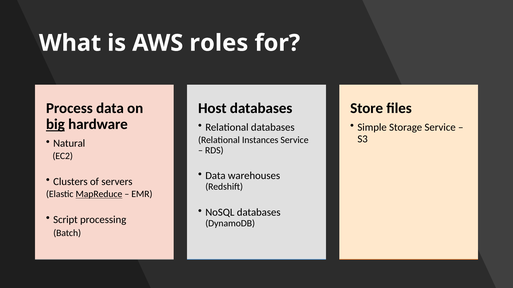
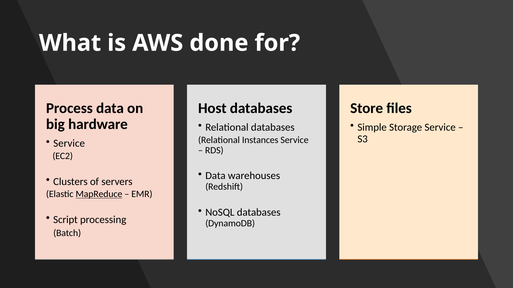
roles: roles -> done
big underline: present -> none
Natural at (69, 144): Natural -> Service
